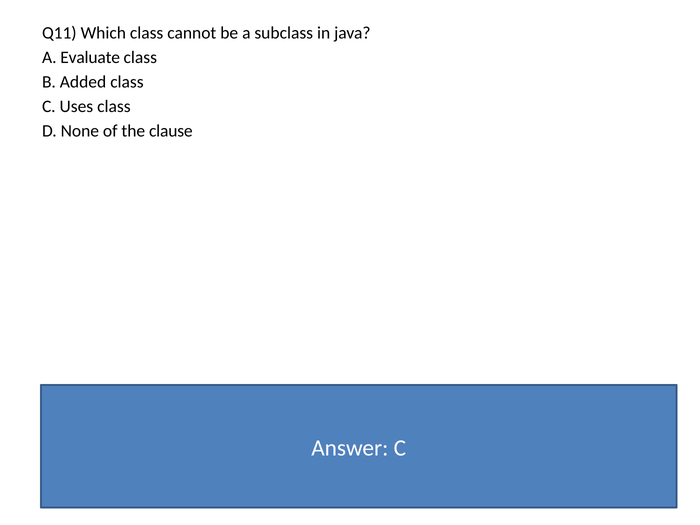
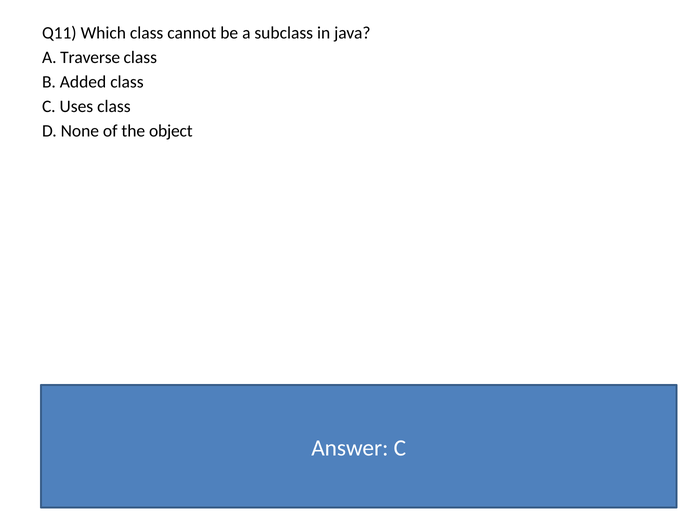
Evaluate: Evaluate -> Traverse
clause: clause -> object
